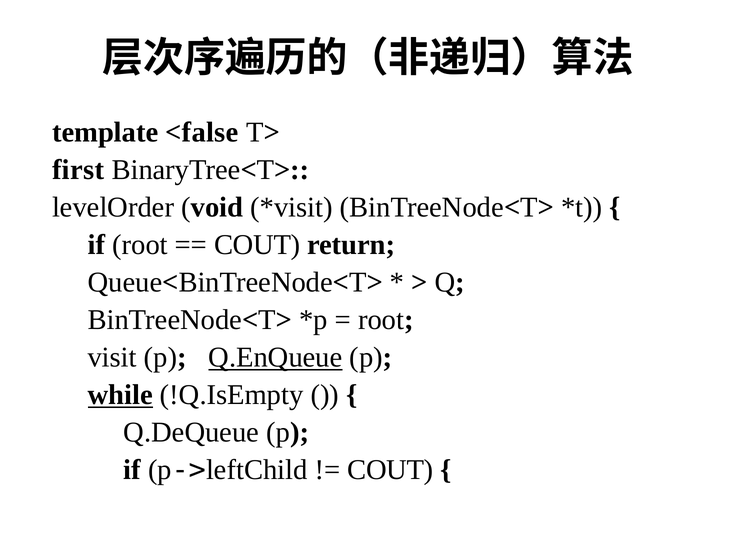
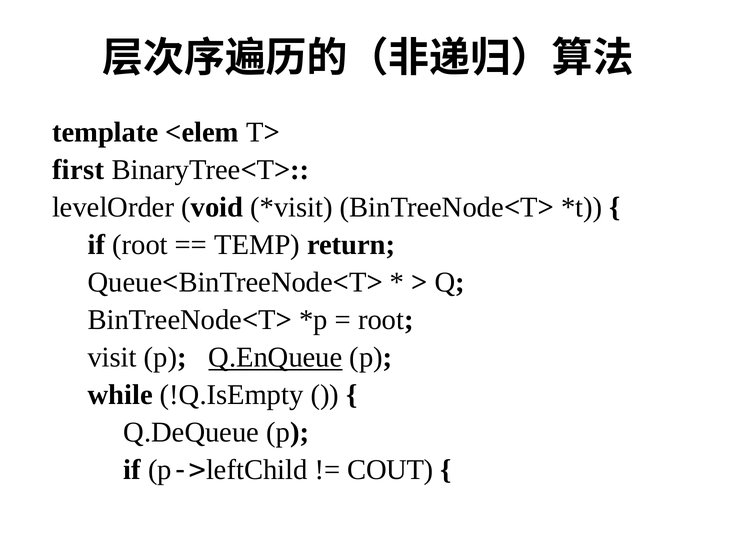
<false: <false -> <elem
COUT at (257, 245): COUT -> TEMP
while underline: present -> none
